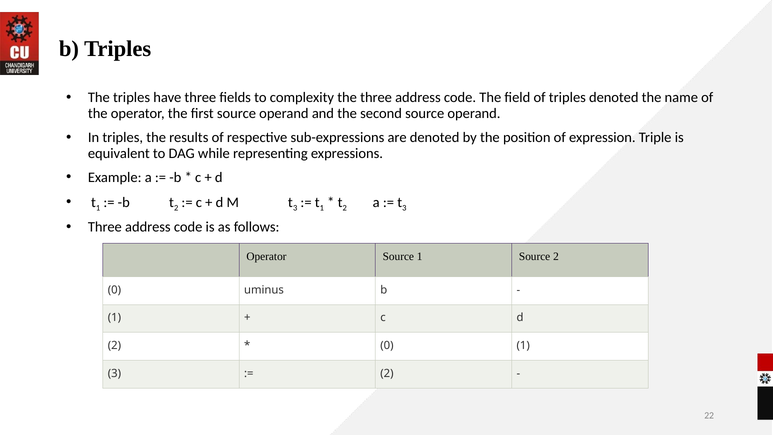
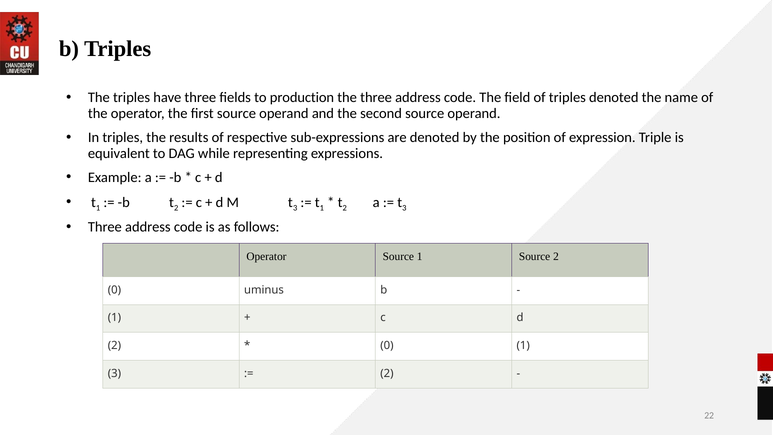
complexity: complexity -> production
